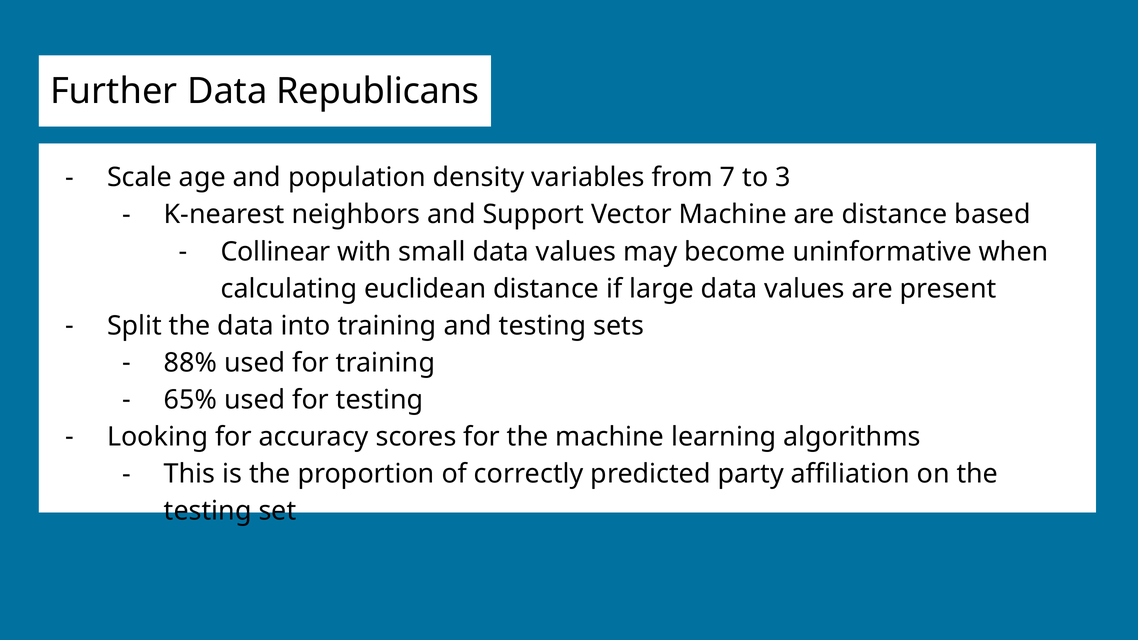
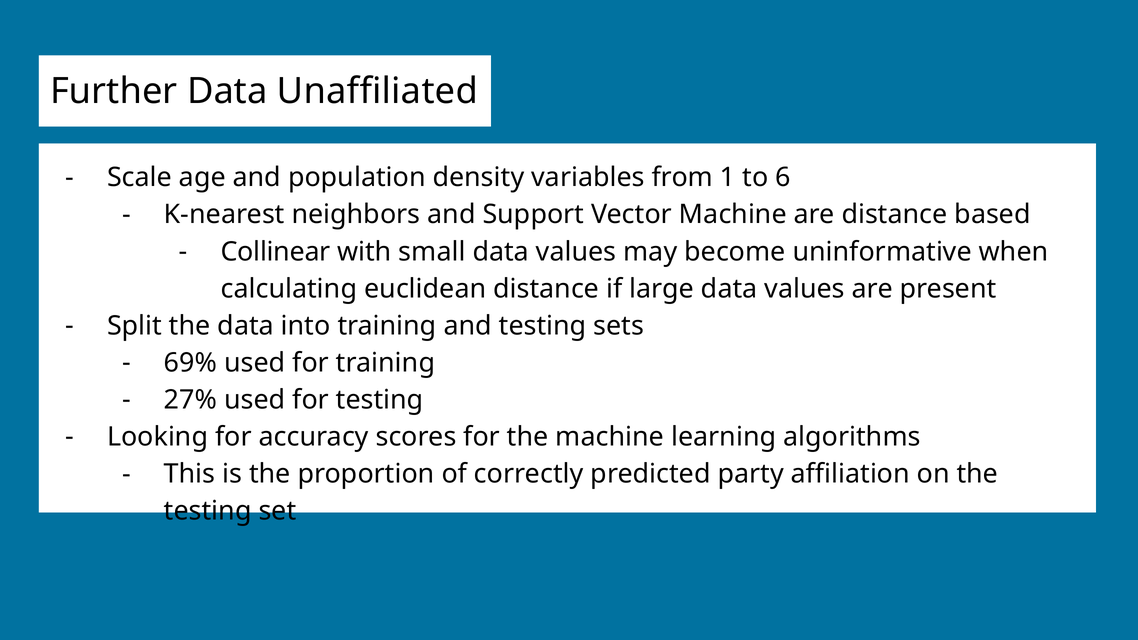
Republicans: Republicans -> Unaffiliated
7: 7 -> 1
3: 3 -> 6
88%: 88% -> 69%
65%: 65% -> 27%
